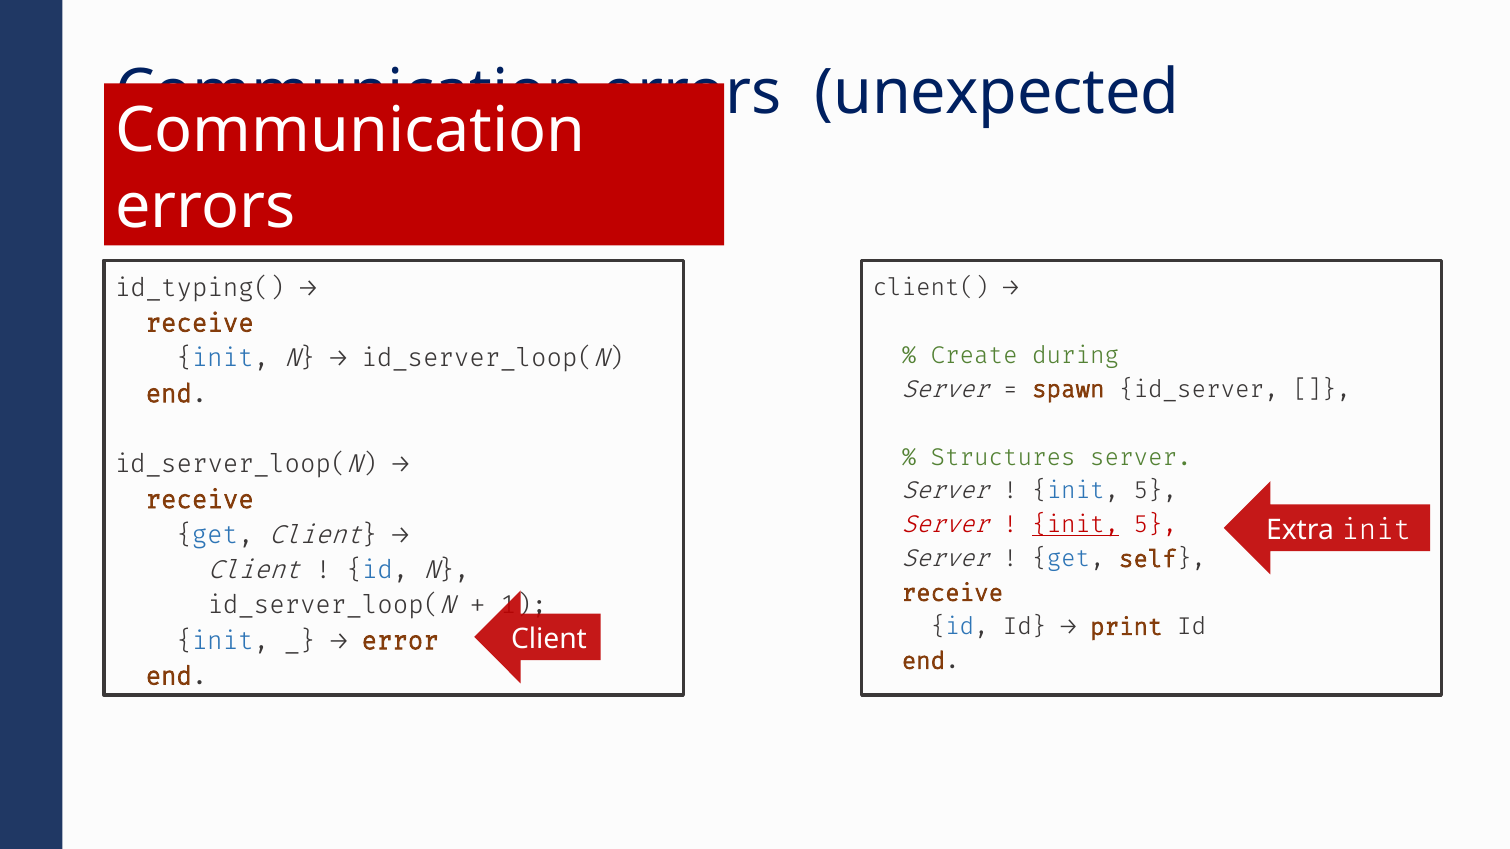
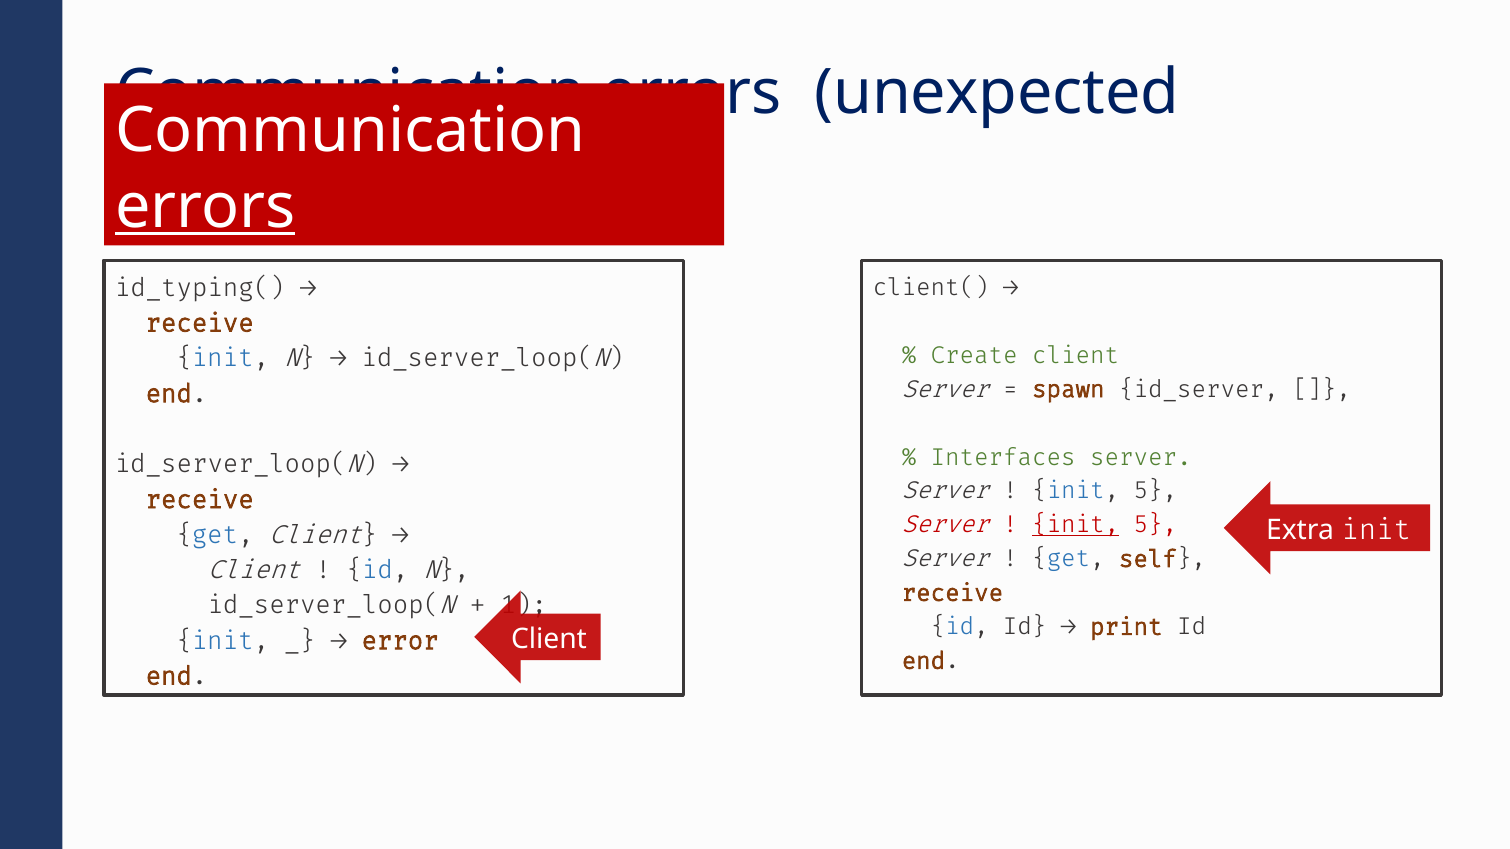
errors at (205, 207) underline: none -> present
Create during: during -> client
Structures: Structures -> Interfaces
